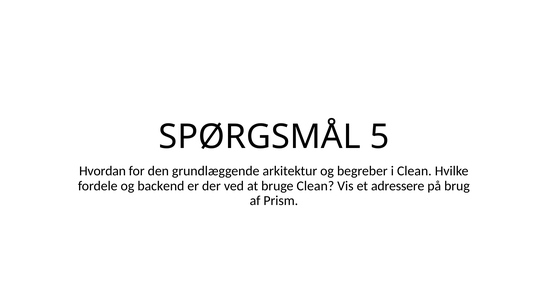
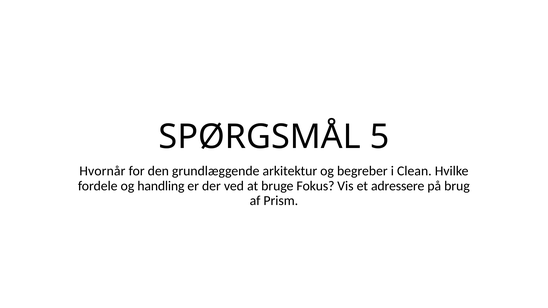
Hvordan: Hvordan -> Hvornår
backend: backend -> handling
bruge Clean: Clean -> Fokus
